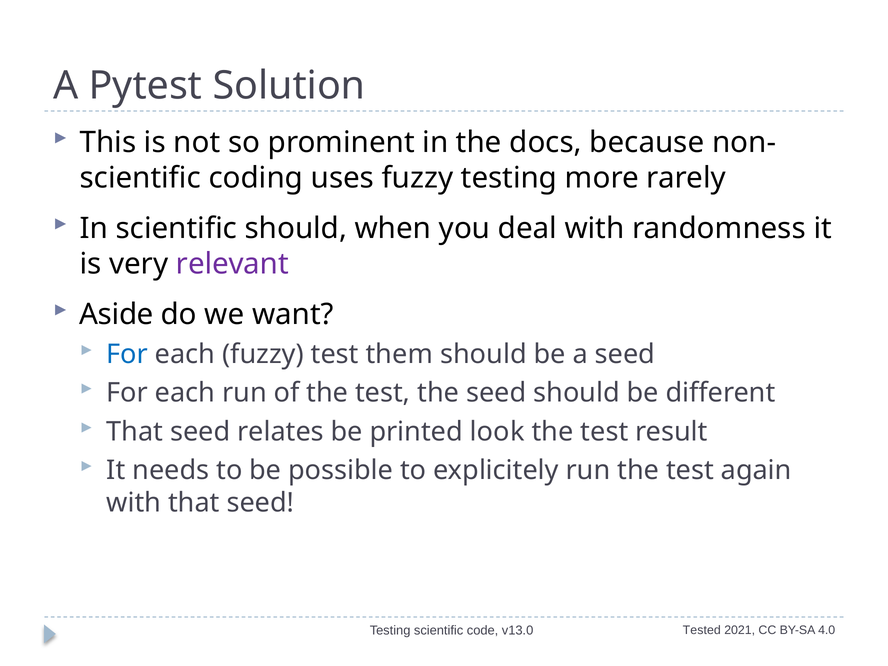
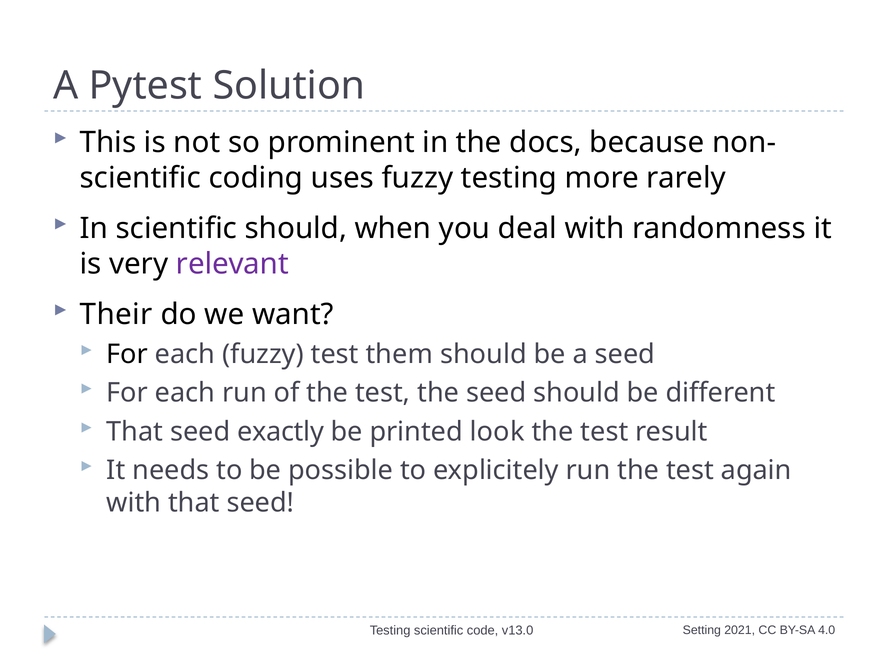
Aside: Aside -> Their
For at (127, 354) colour: blue -> black
relates: relates -> exactly
Tested: Tested -> Setting
